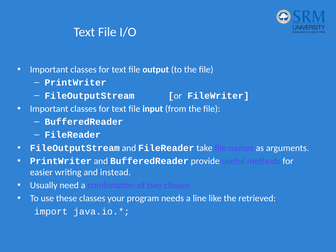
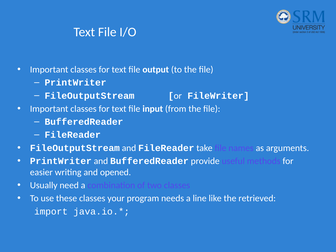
instead: instead -> opened
